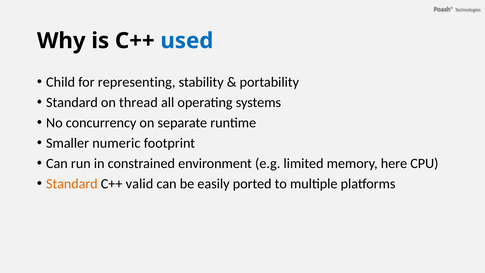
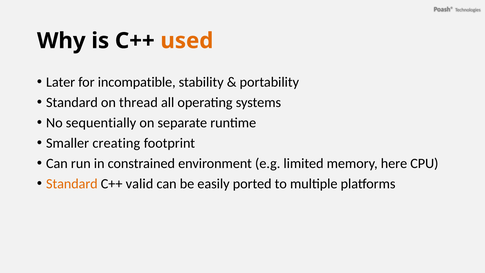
used colour: blue -> orange
Child: Child -> Later
representing: representing -> incompatible
concurrency: concurrency -> sequentially
numeric: numeric -> creating
